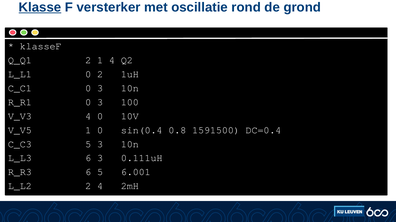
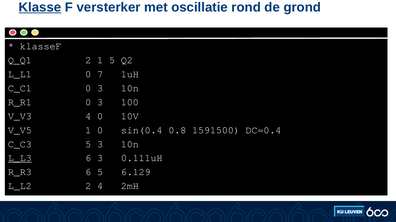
1 4: 4 -> 5
0 2: 2 -> 7
L_L3 underline: none -> present
6.001: 6.001 -> 6.129
